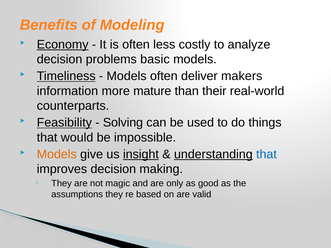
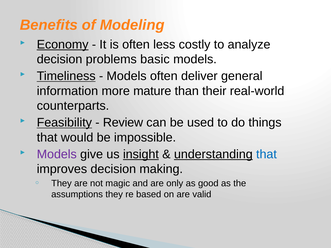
makers: makers -> general
Solving: Solving -> Review
Models at (57, 154) colour: orange -> purple
